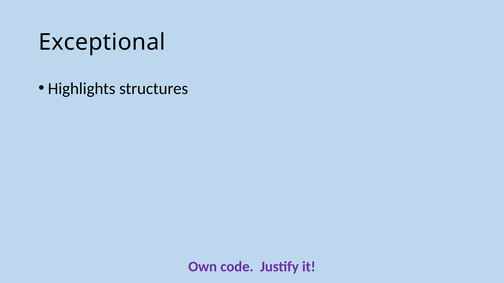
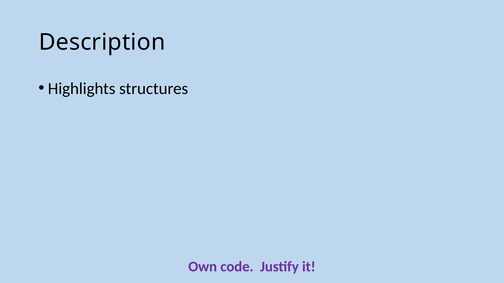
Exceptional: Exceptional -> Description
